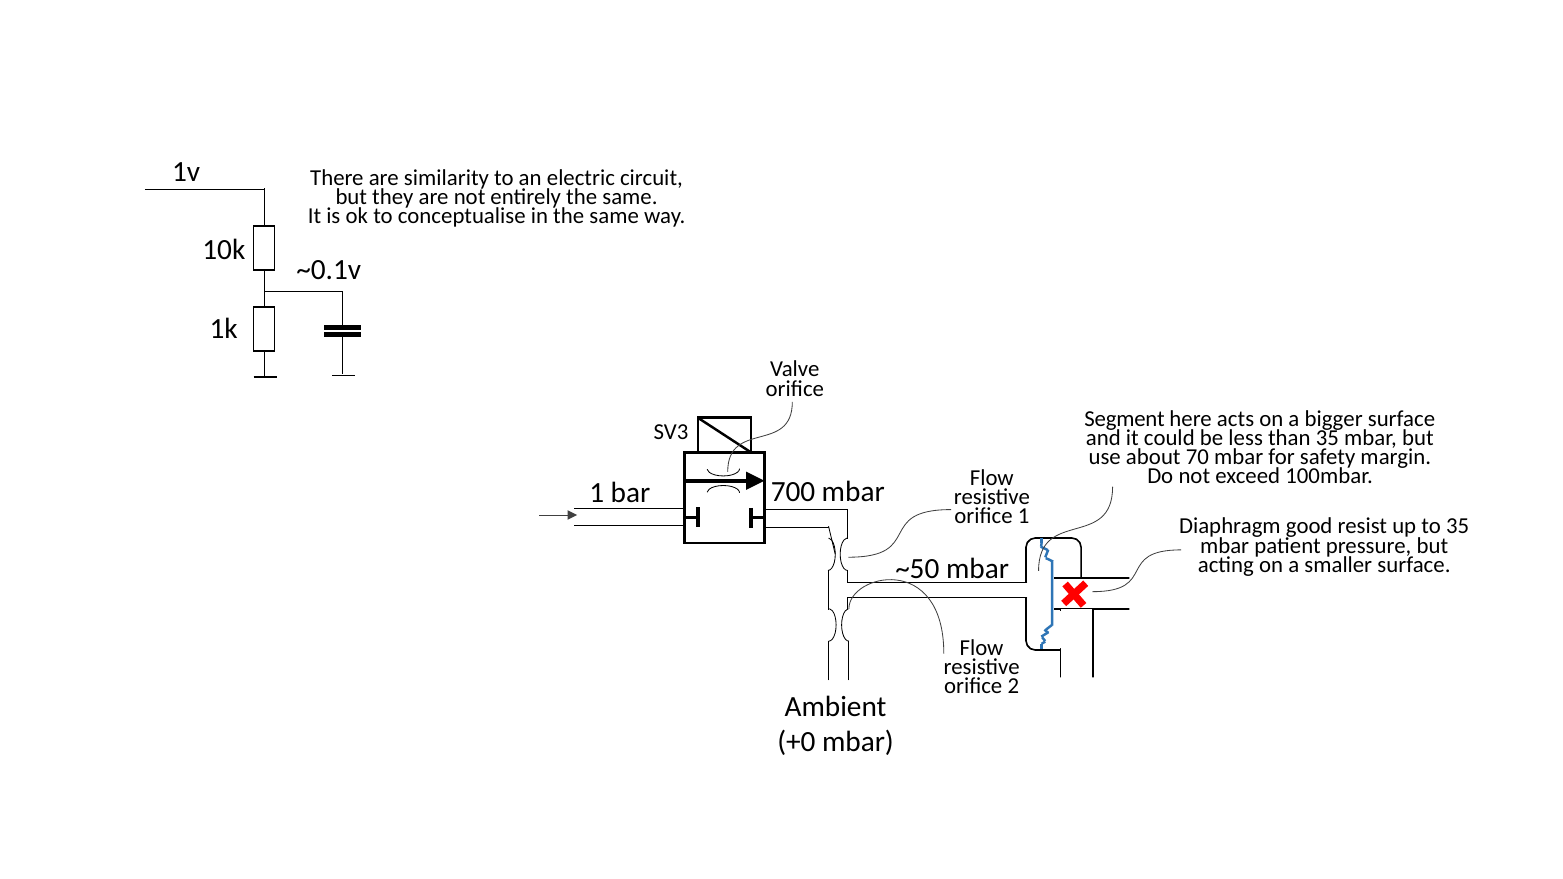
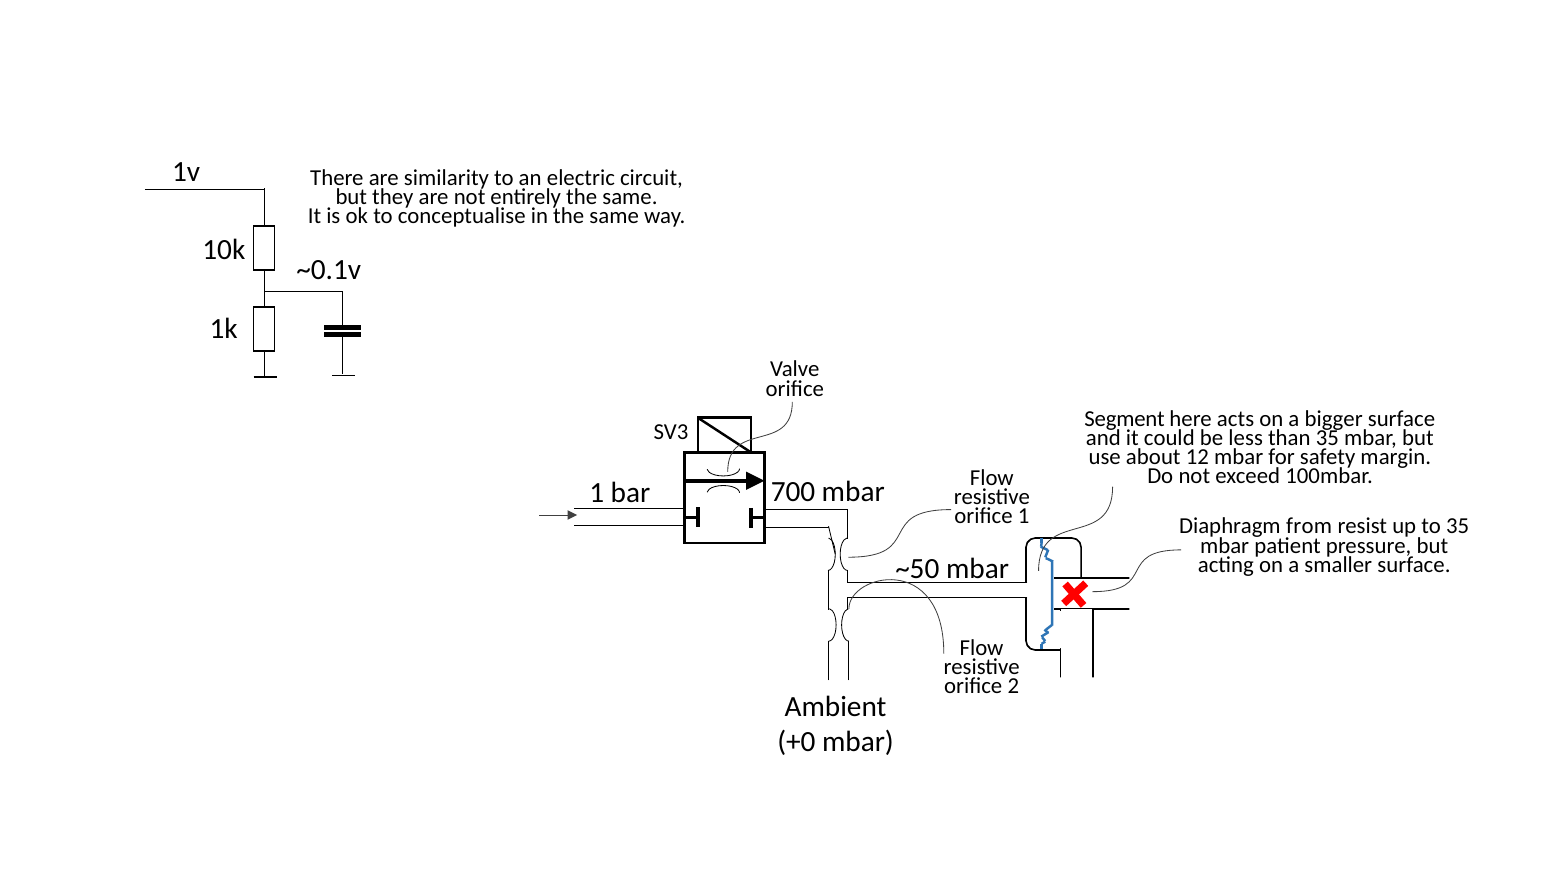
70: 70 -> 12
good: good -> from
